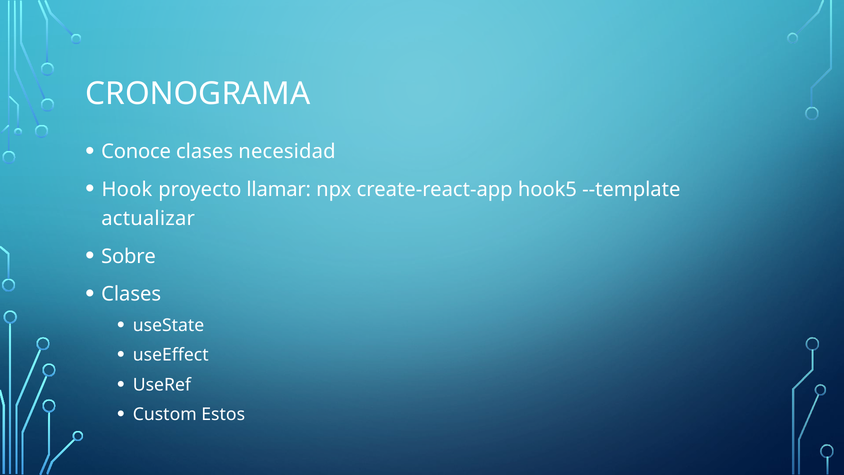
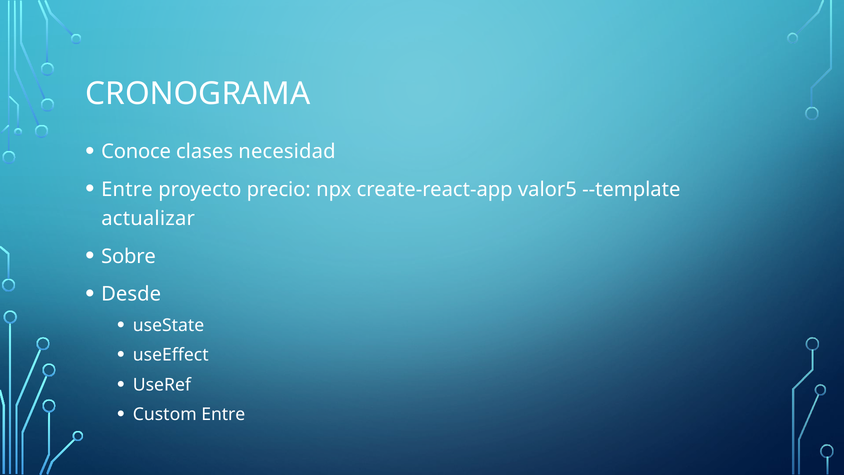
Hook at (127, 189): Hook -> Entre
llamar: llamar -> precio
hook5: hook5 -> valor5
Clases at (131, 294): Clases -> Desde
Custom Estos: Estos -> Entre
